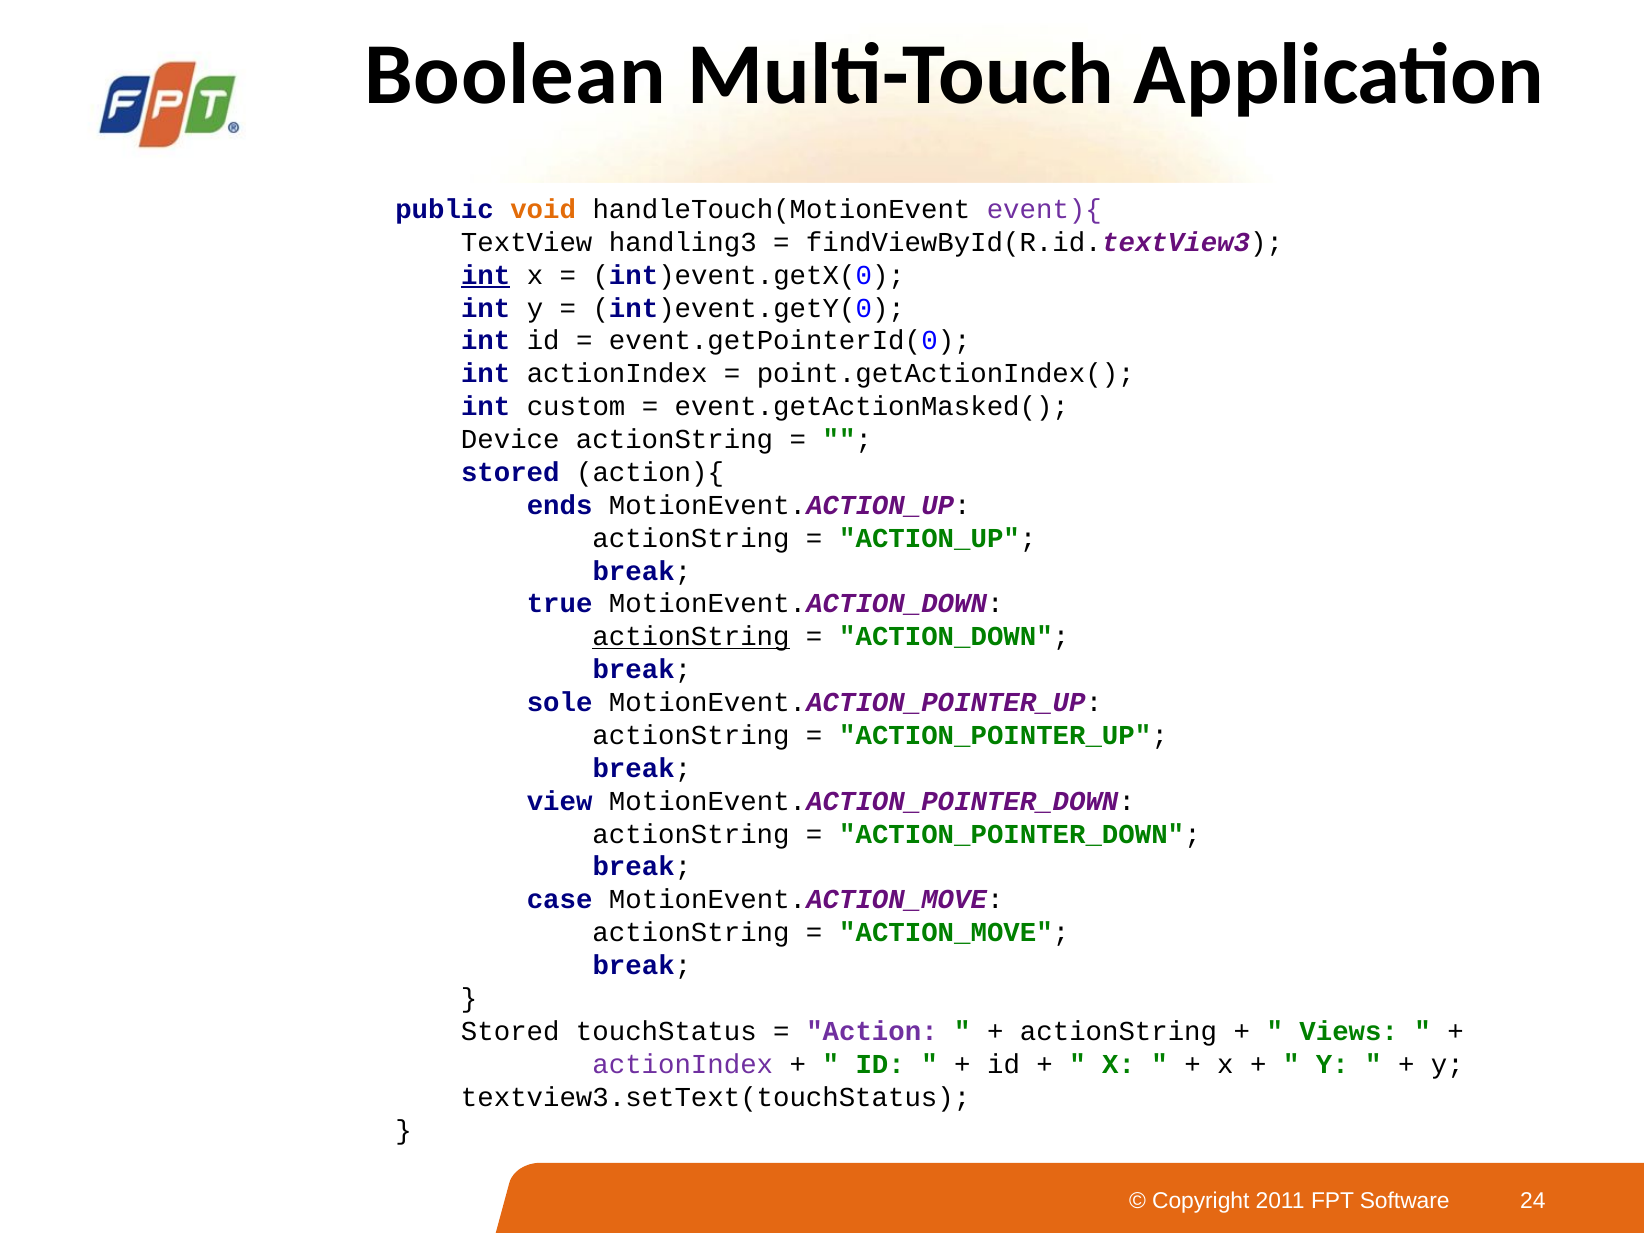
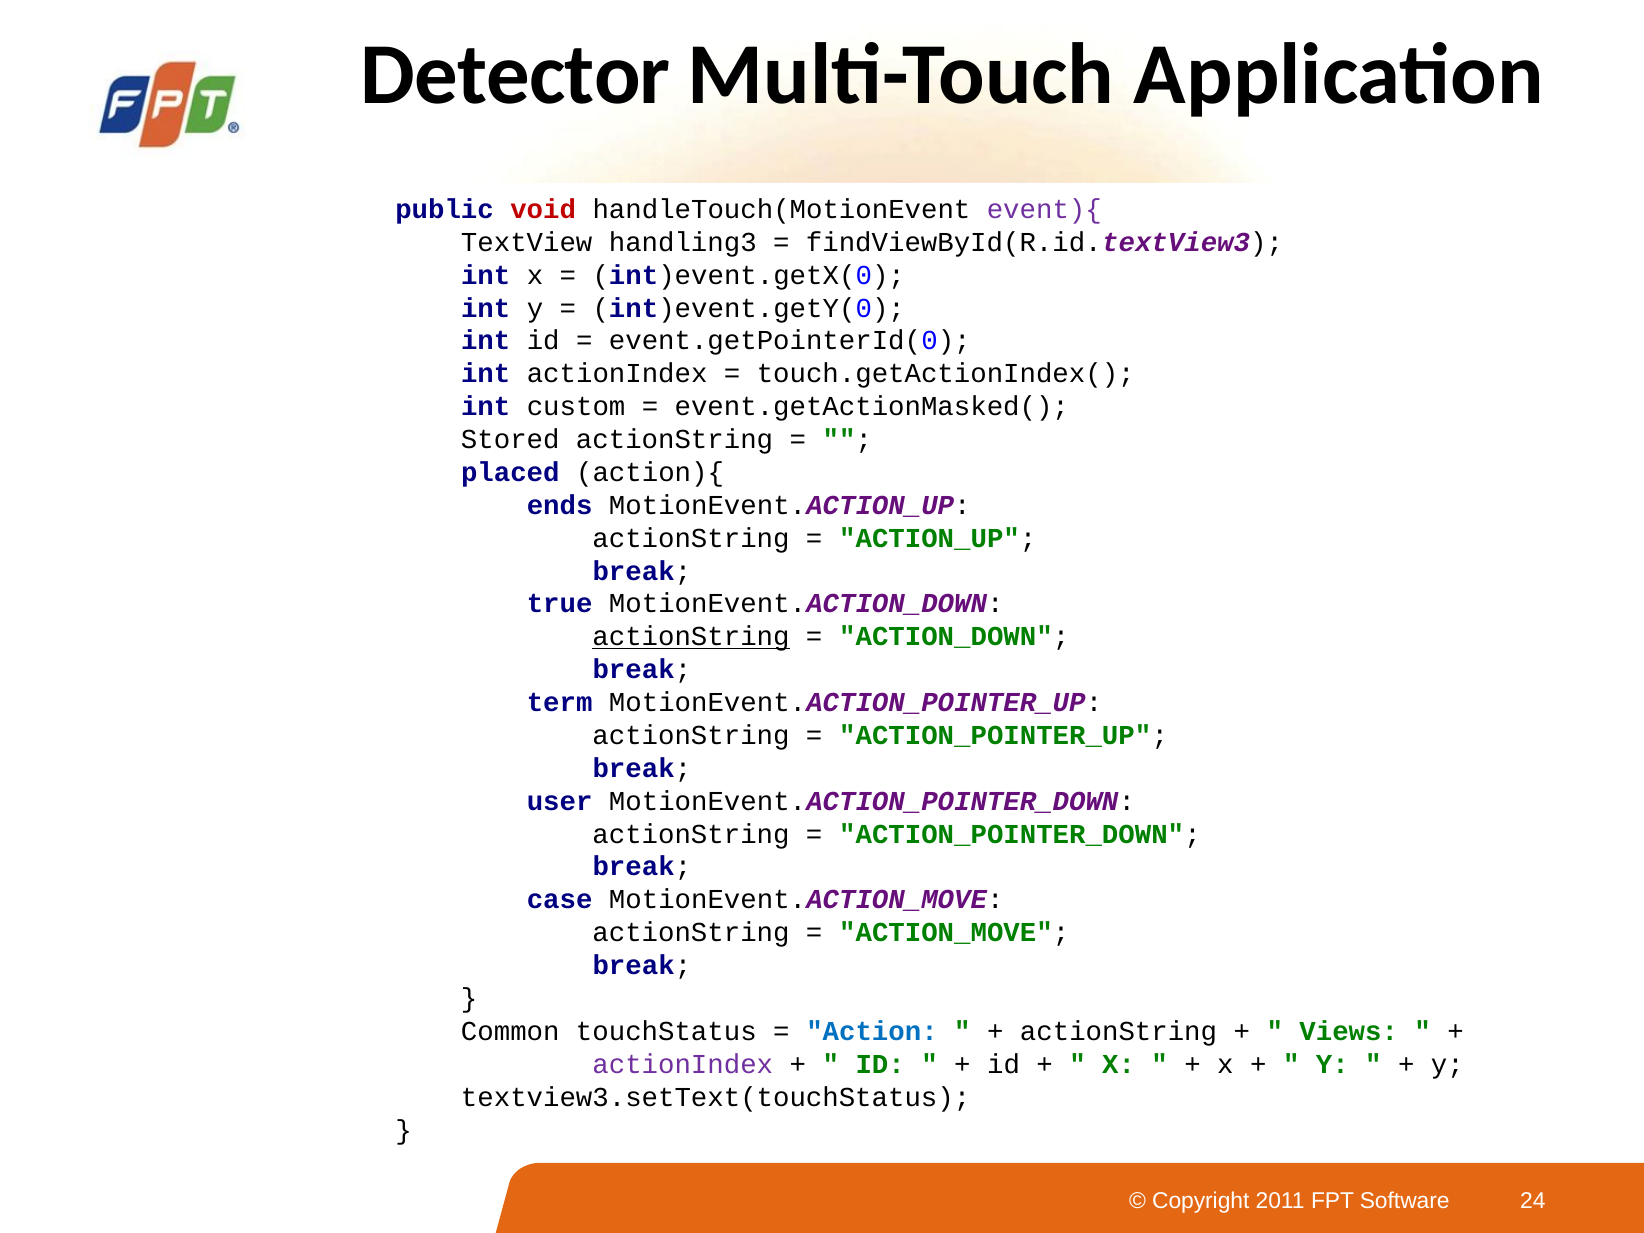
Boolean: Boolean -> Detector
void colour: orange -> red
int at (486, 275) underline: present -> none
point.getActionIndex(: point.getActionIndex( -> touch.getActionIndex(
Device: Device -> Stored
stored at (510, 472): stored -> placed
sole: sole -> term
view: view -> user
Stored at (510, 1031): Stored -> Common
Action colour: purple -> blue
